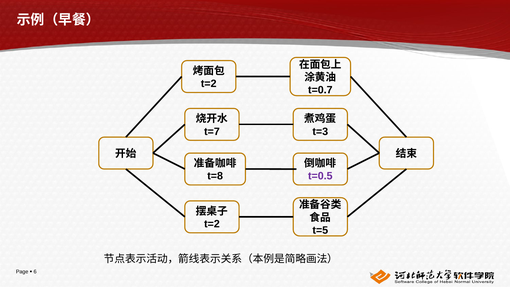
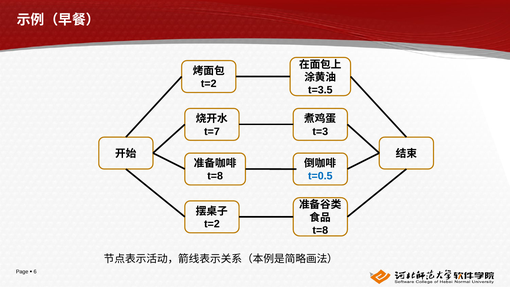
t=0.7: t=0.7 -> t=3.5
t=0.5 colour: purple -> blue
t=5 at (320, 230): t=5 -> t=8
